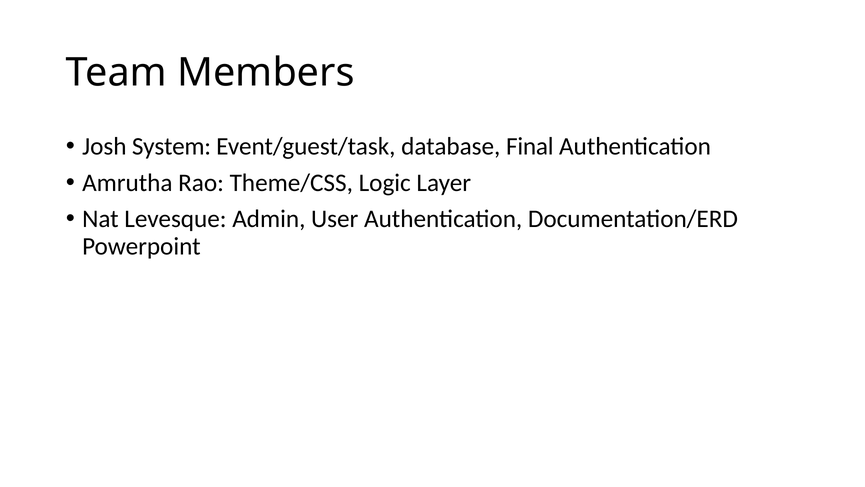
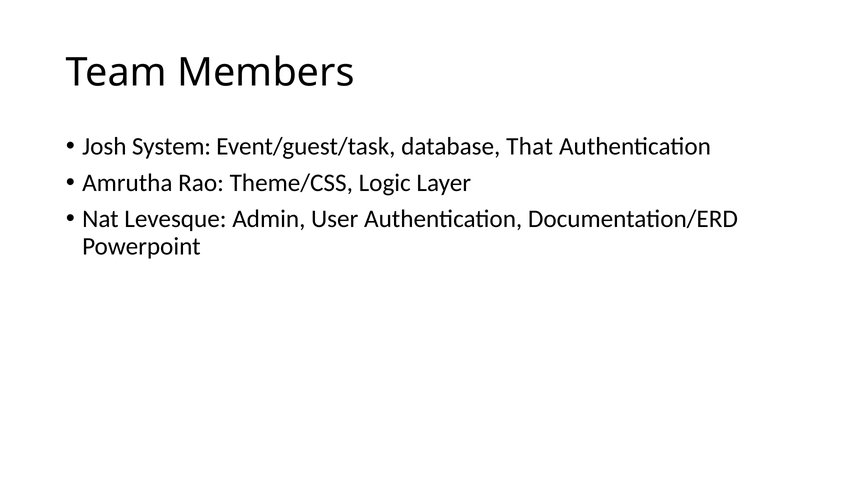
Final: Final -> That
